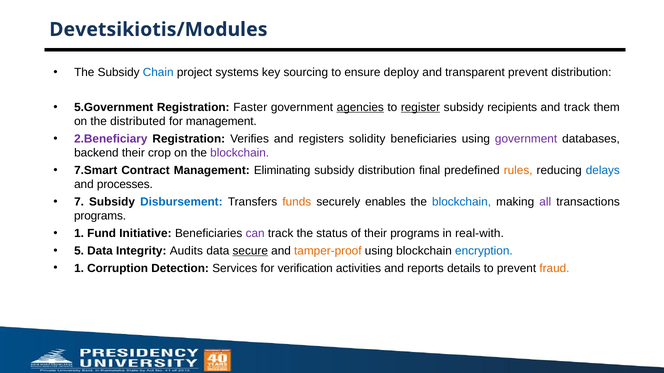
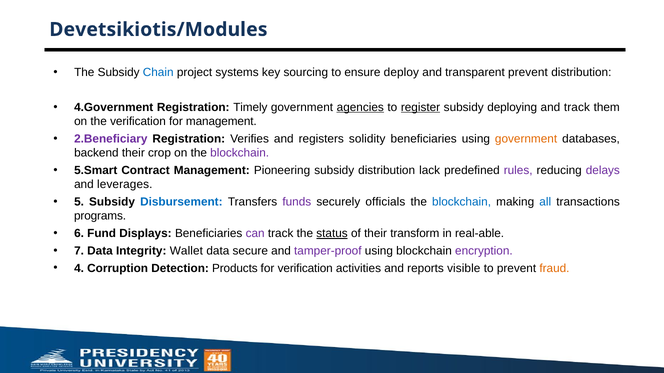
5.Government: 5.Government -> 4.Government
Faster: Faster -> Timely
recipients: recipients -> deploying
the distributed: distributed -> verification
government at (526, 139) colour: purple -> orange
7.Smart: 7.Smart -> 5.Smart
Eliminating: Eliminating -> Pioneering
final: final -> lack
rules colour: orange -> purple
delays colour: blue -> purple
processes: processes -> leverages
7: 7 -> 5
funds colour: orange -> purple
enables: enables -> officials
all colour: purple -> blue
1 at (79, 234): 1 -> 6
Initiative: Initiative -> Displays
status underline: none -> present
their programs: programs -> transform
real-with: real-with -> real-able
5: 5 -> 7
Audits: Audits -> Wallet
secure underline: present -> none
tamper-proof colour: orange -> purple
encryption colour: blue -> purple
1 at (79, 269): 1 -> 4
Services: Services -> Products
details: details -> visible
